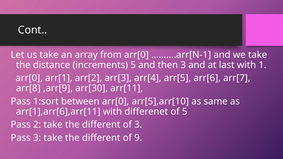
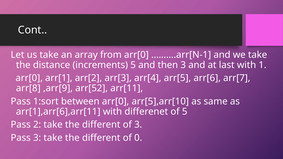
arr[30: arr[30 -> arr[52
9: 9 -> 0
